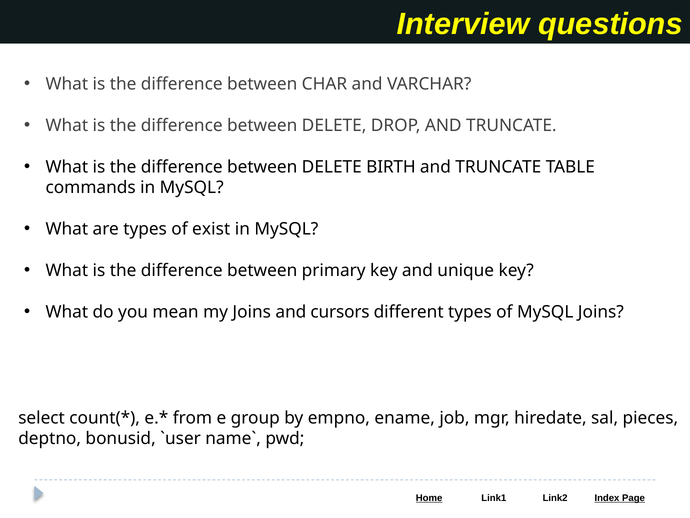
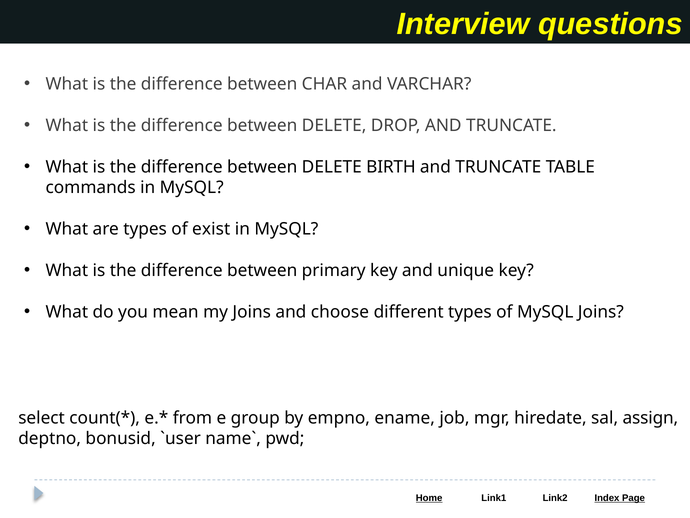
cursors: cursors -> choose
pieces: pieces -> assign
